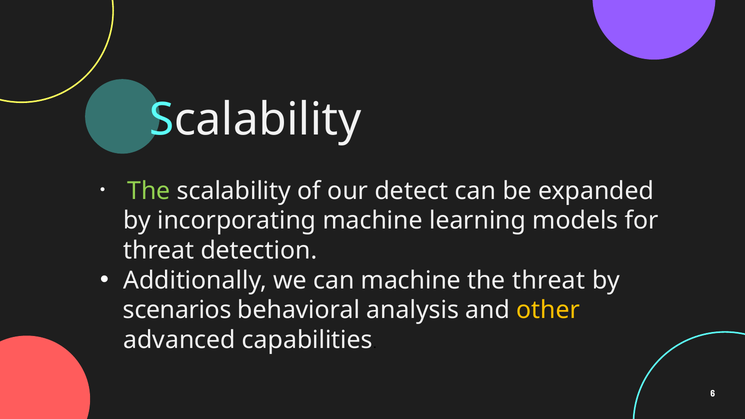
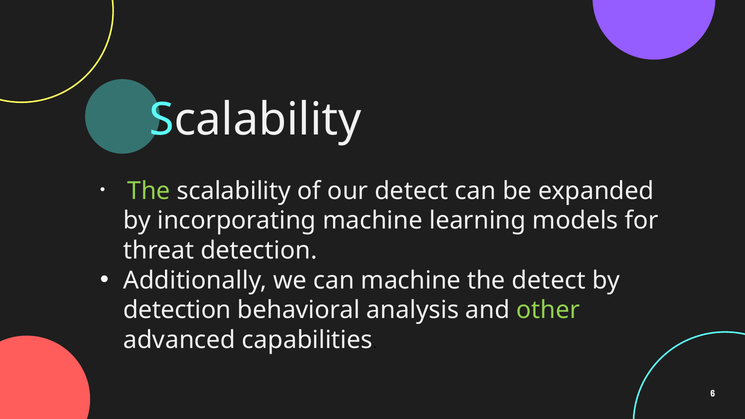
the threat: threat -> detect
scenarios at (177, 310): scenarios -> detection
other colour: yellow -> light green
